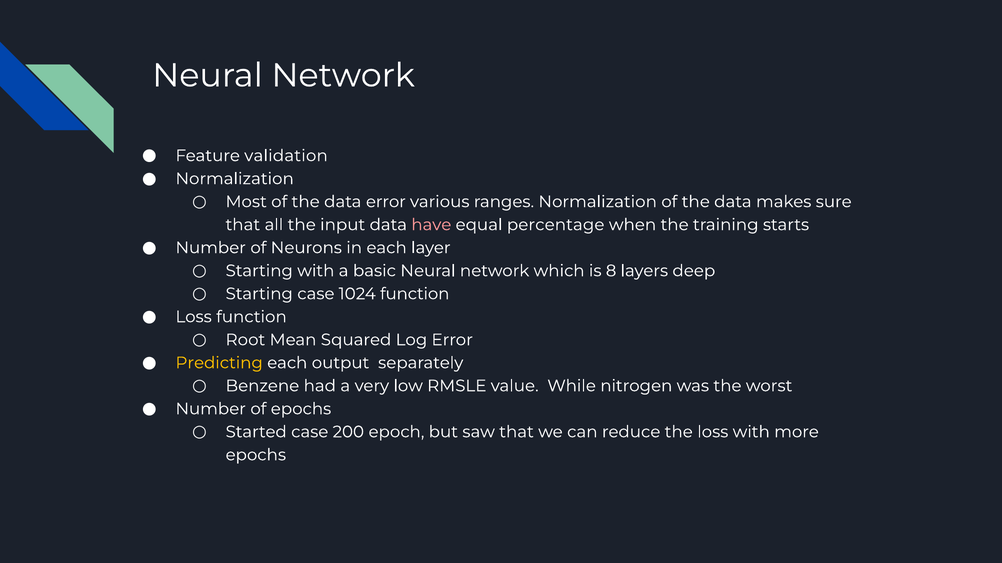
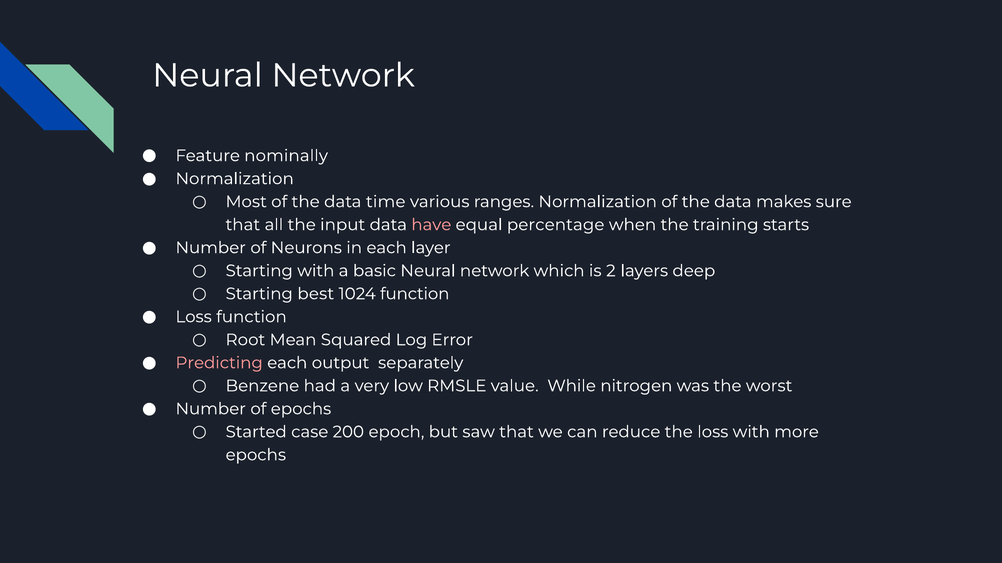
validation: validation -> nominally
data error: error -> time
8: 8 -> 2
Starting case: case -> best
Predicting colour: yellow -> pink
